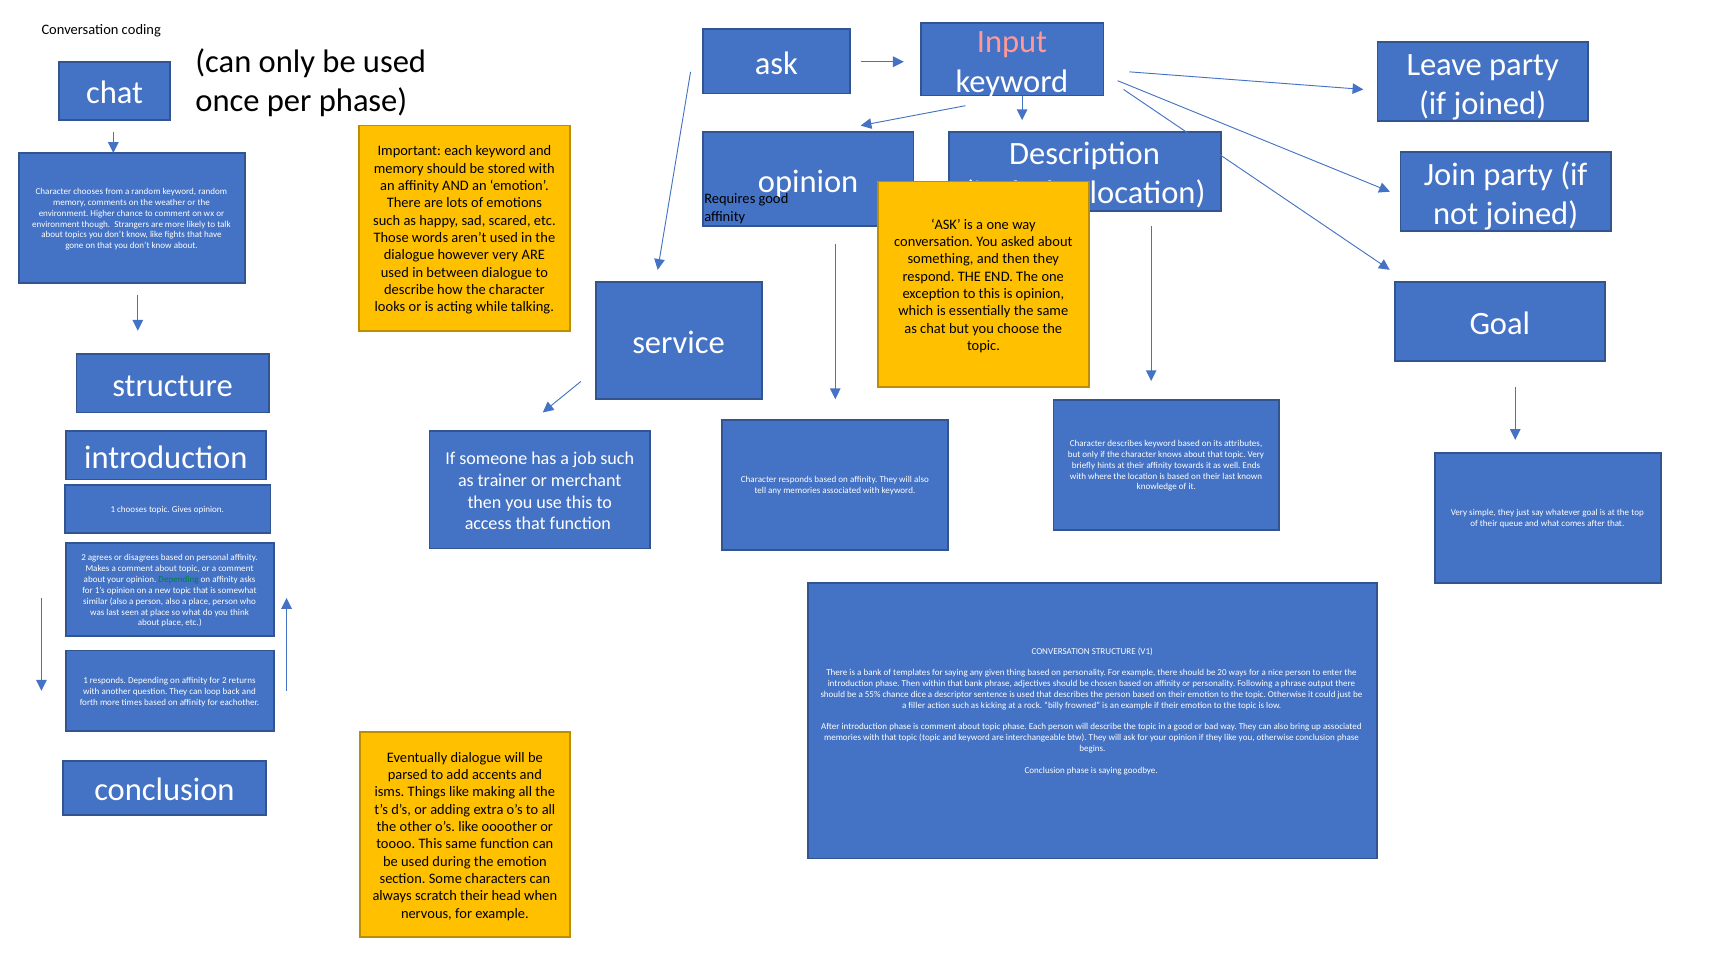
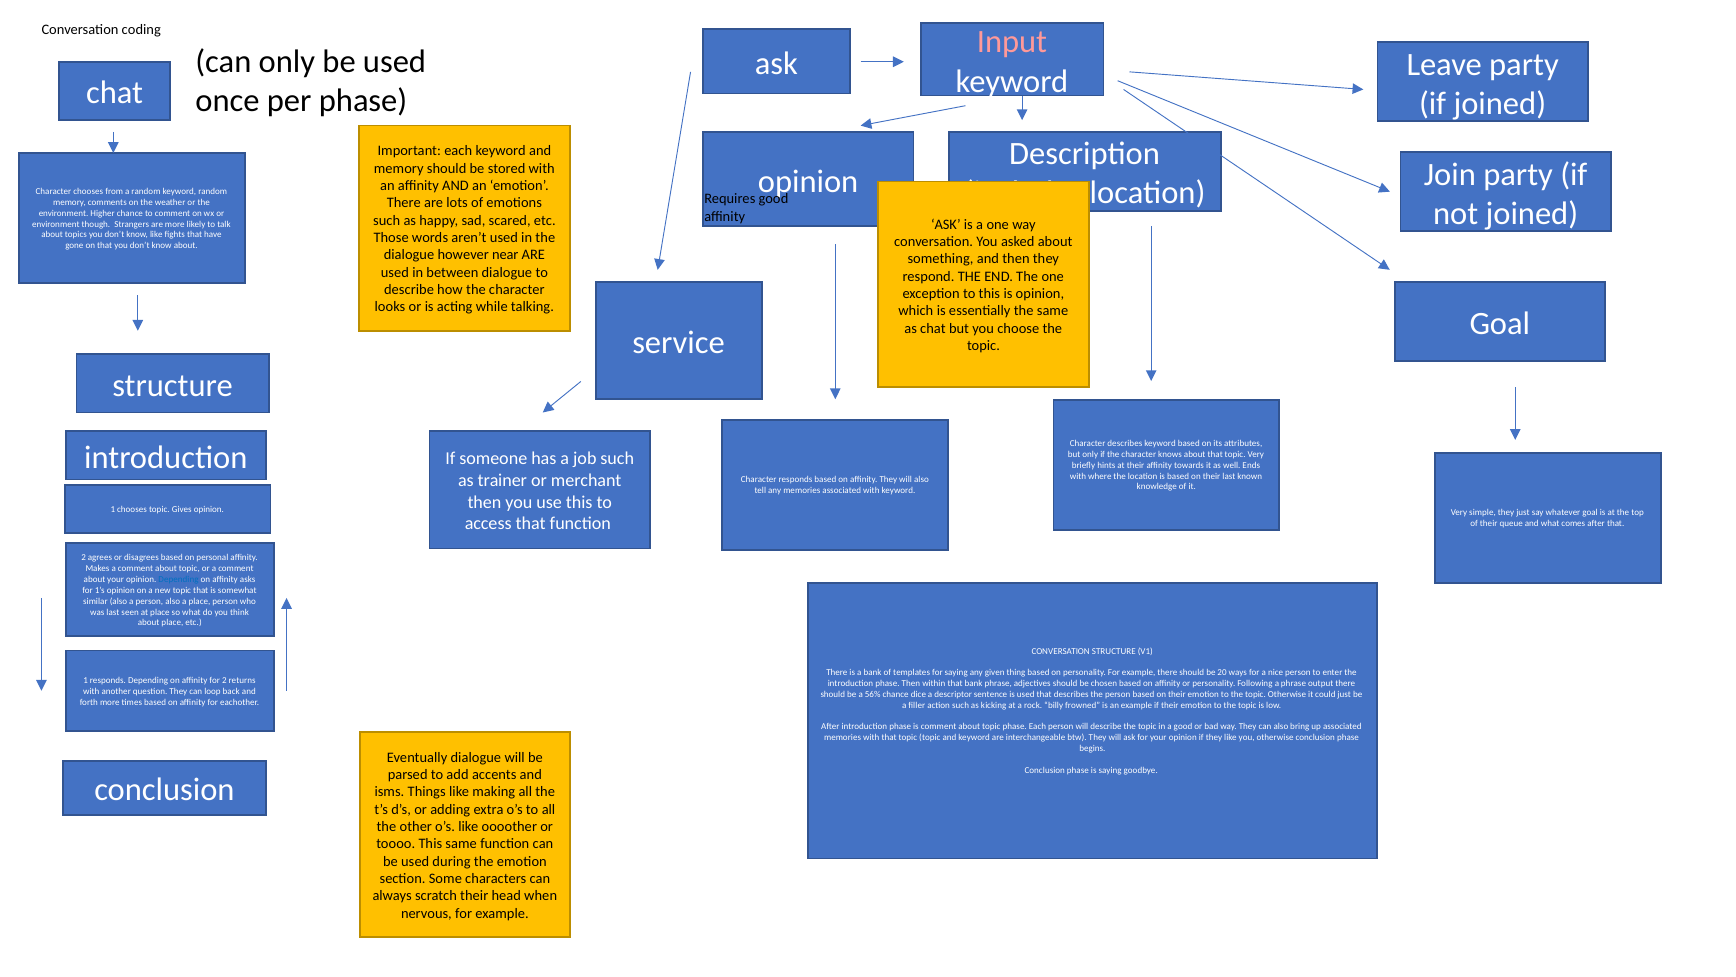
however very: very -> near
Depending at (179, 579) colour: green -> blue
55%: 55% -> 56%
